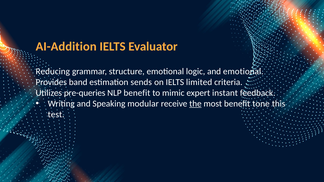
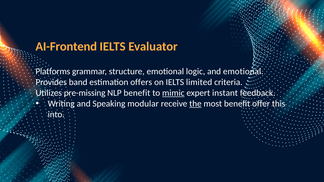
AI-Addition: AI-Addition -> AI-Frontend
Reducing: Reducing -> Platforms
sends: sends -> offers
pre-queries: pre-queries -> pre-missing
mimic underline: none -> present
tone: tone -> offer
test: test -> into
